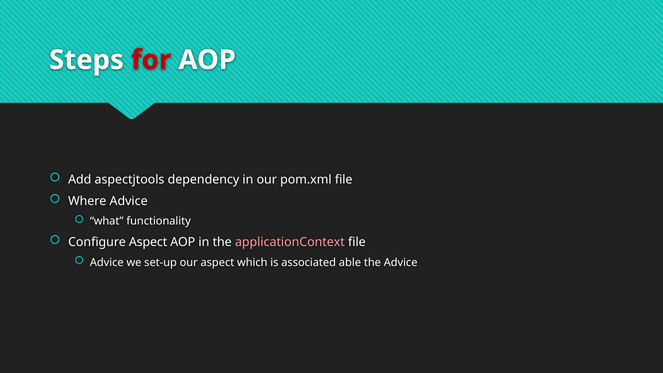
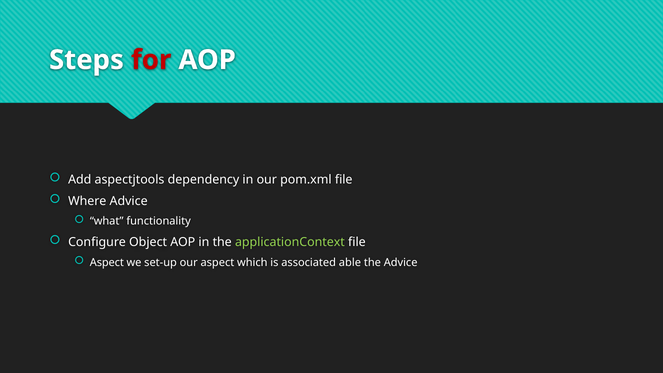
Configure Aspect: Aspect -> Object
applicationContext colour: pink -> light green
Advice at (107, 262): Advice -> Aspect
